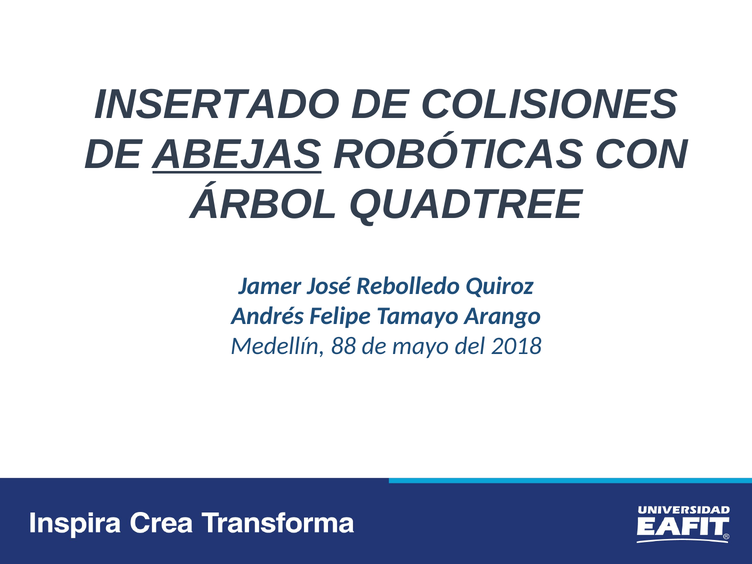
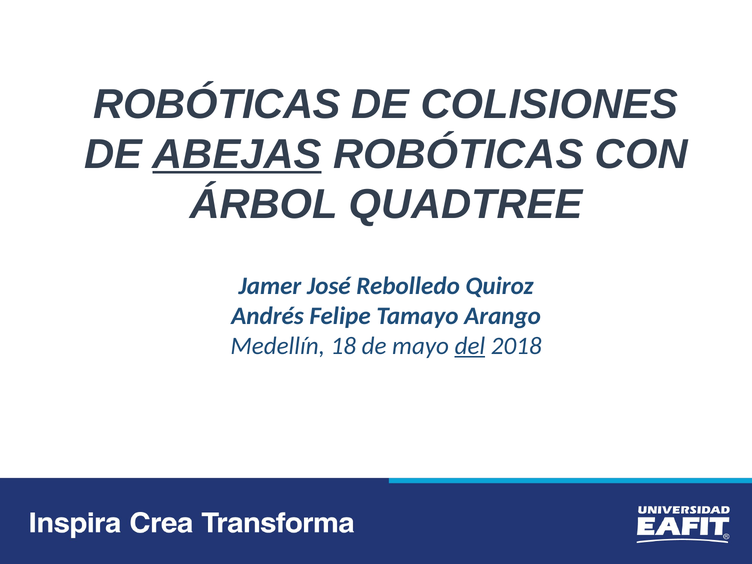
INSERTADO at (217, 104): INSERTADO -> ROBÓTICAS
88: 88 -> 18
del underline: none -> present
